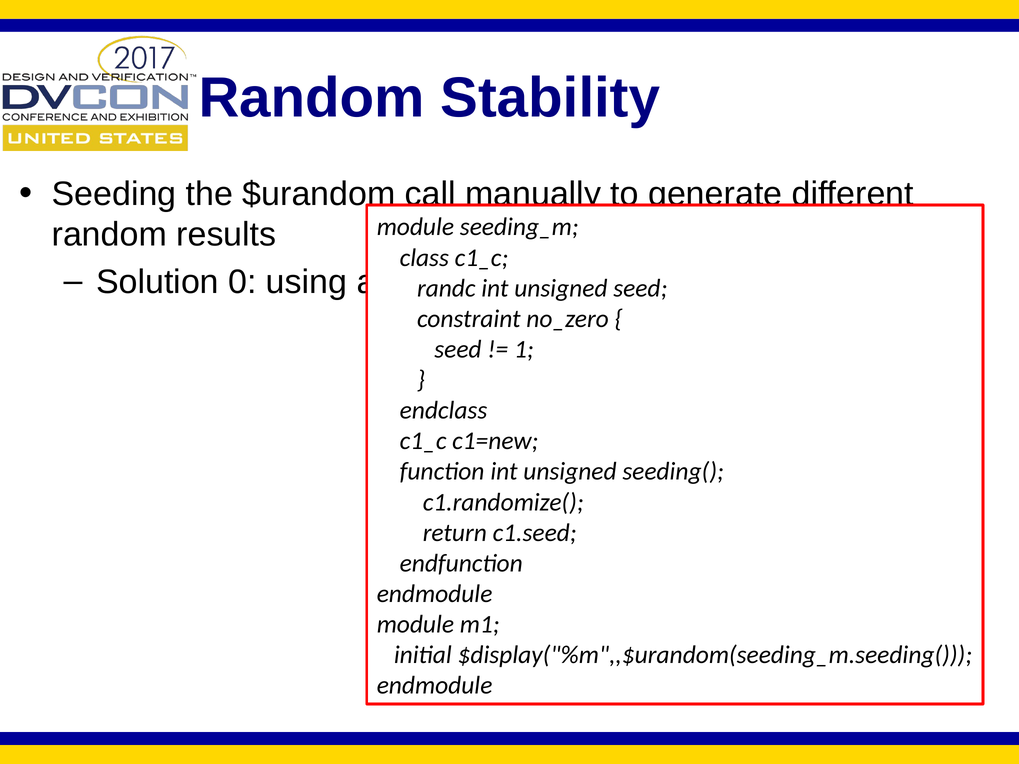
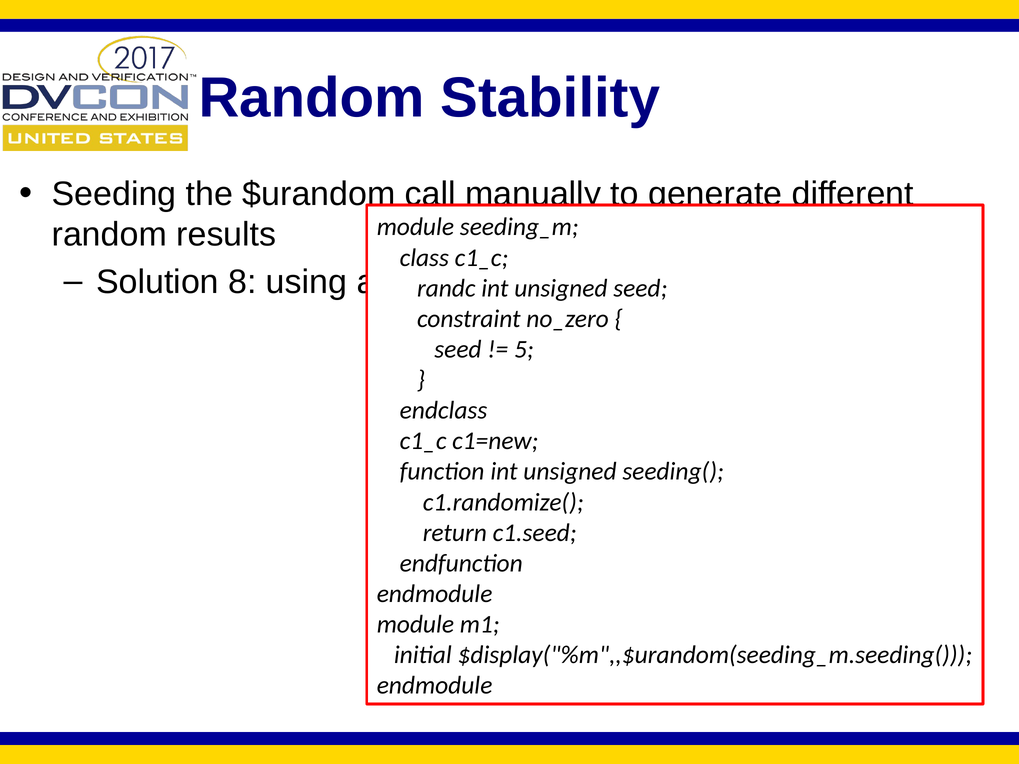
0: 0 -> 8
1: 1 -> 5
